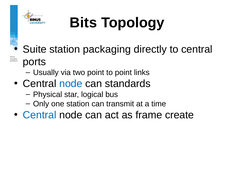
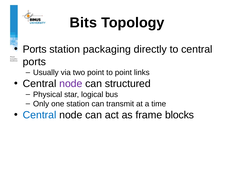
Suite at (35, 49): Suite -> Ports
node at (71, 83) colour: blue -> purple
standards: standards -> structured
create: create -> blocks
